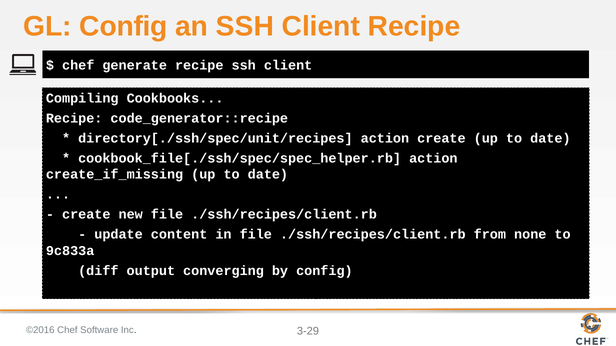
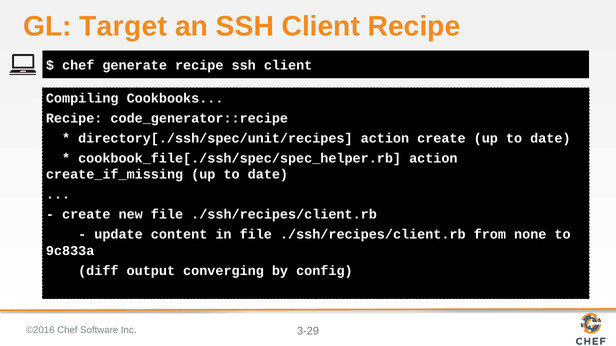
GL Config: Config -> Target
